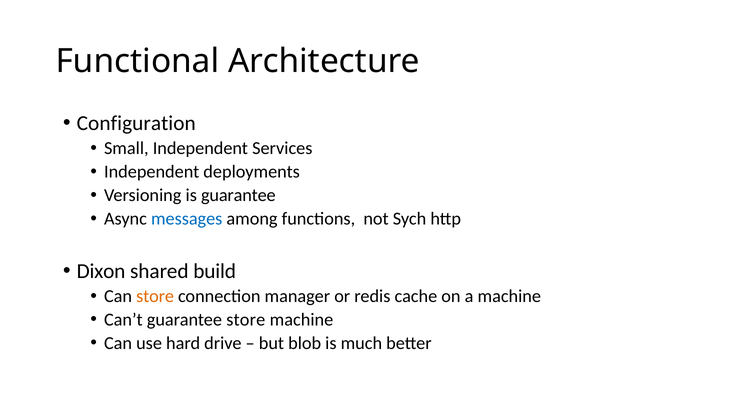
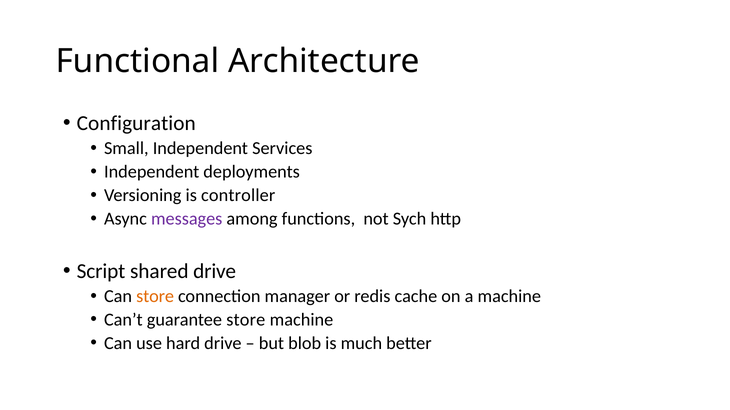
is guarantee: guarantee -> controller
messages colour: blue -> purple
Dixon: Dixon -> Script
shared build: build -> drive
